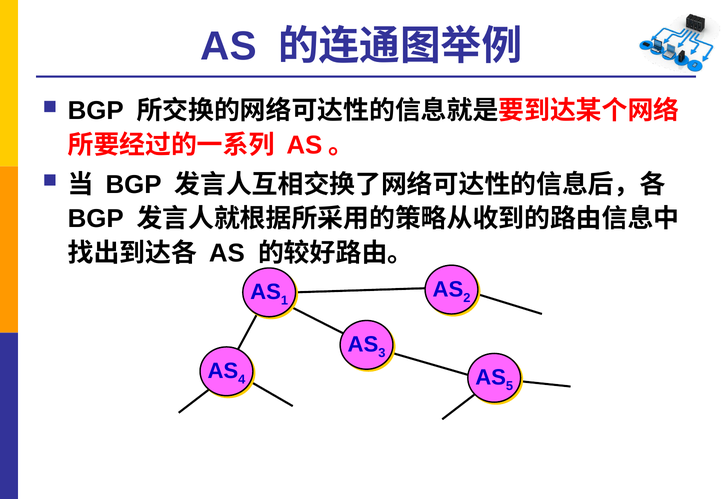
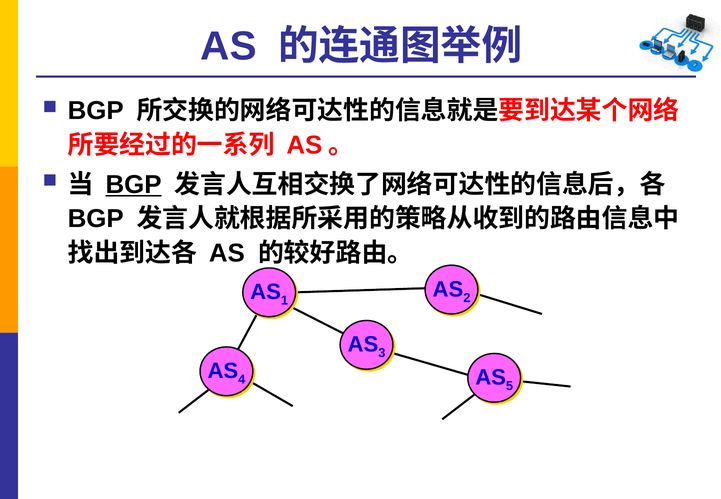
BGP at (134, 185) underline: none -> present
